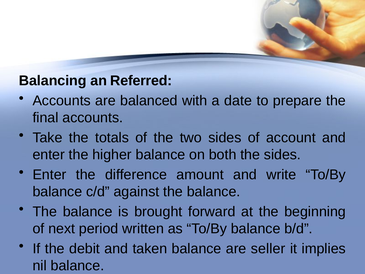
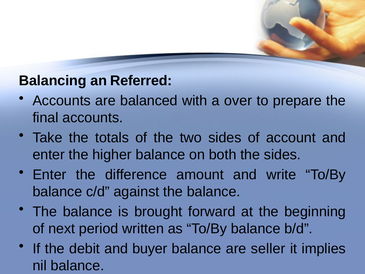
date: date -> over
taken: taken -> buyer
